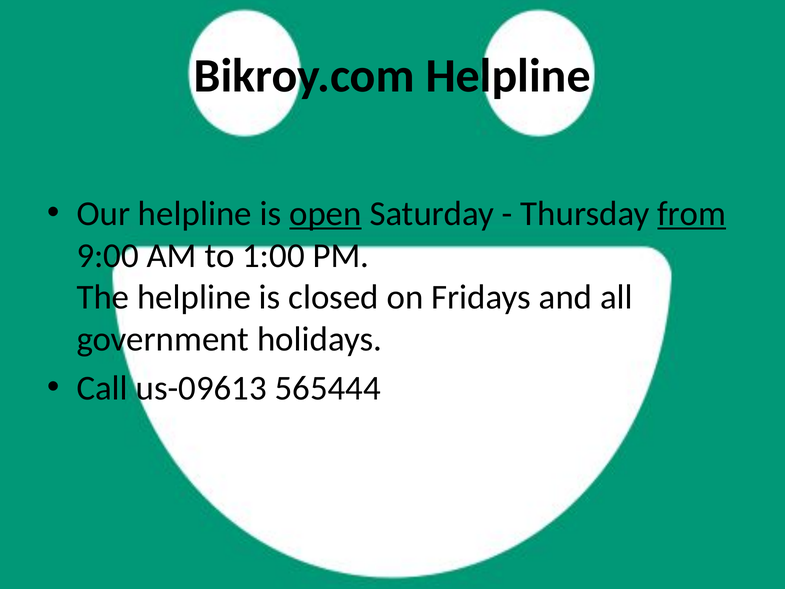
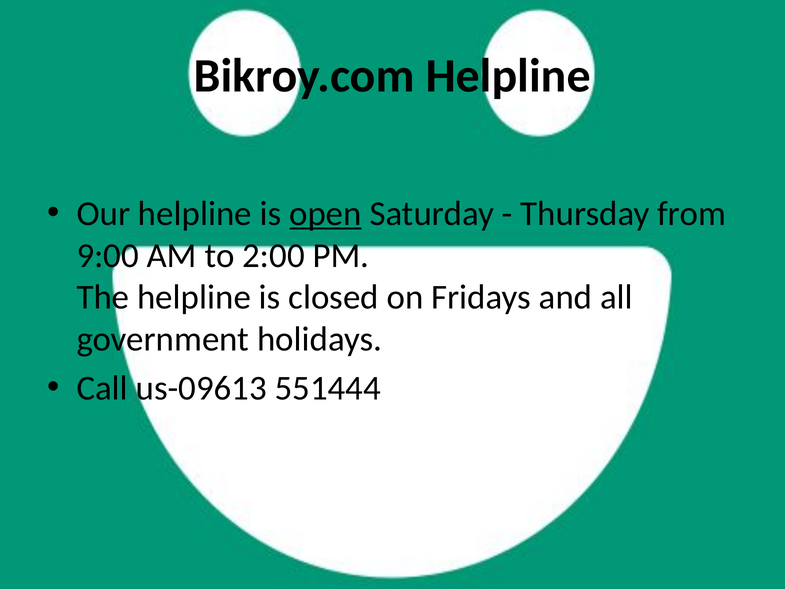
from underline: present -> none
1:00: 1:00 -> 2:00
565444: 565444 -> 551444
